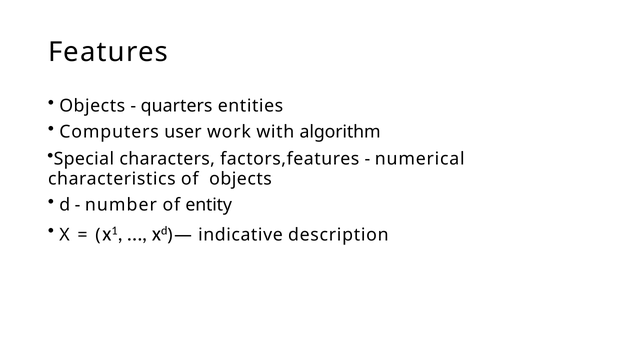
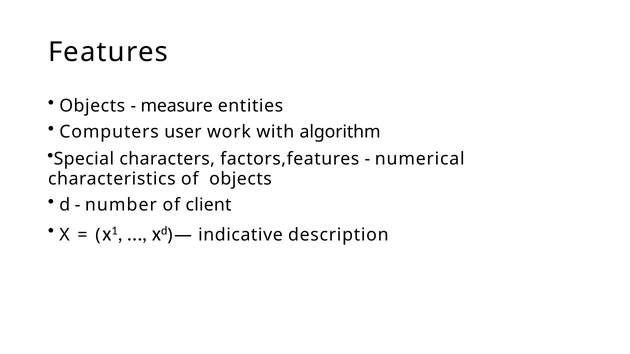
quarters: quarters -> measure
entity: entity -> client
